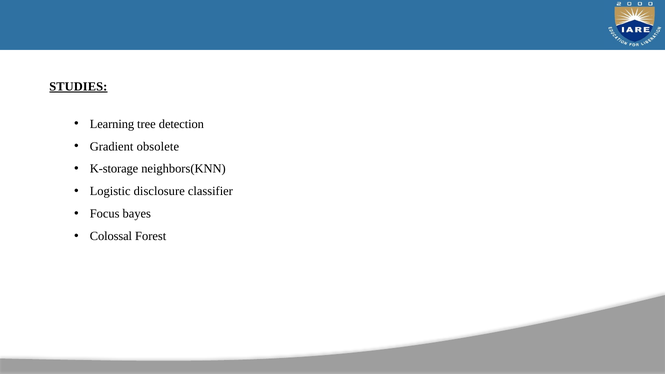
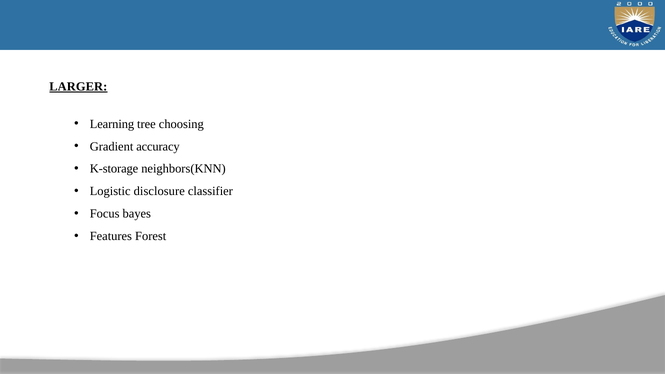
STUDIES: STUDIES -> LARGER
detection: detection -> choosing
obsolete: obsolete -> accuracy
Colossal: Colossal -> Features
